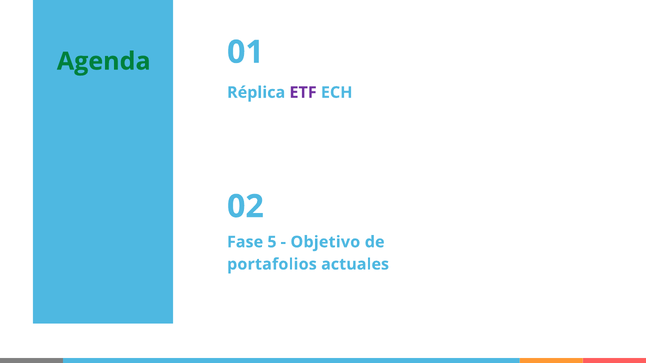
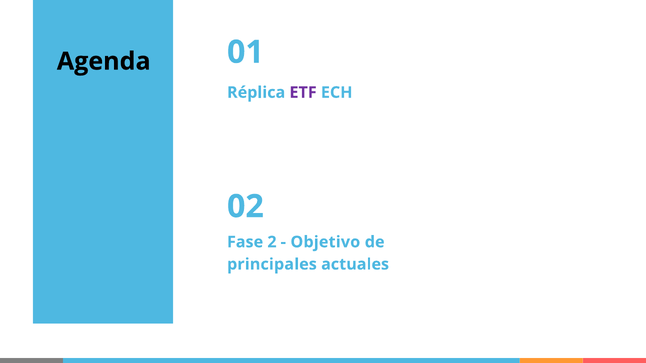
Agenda colour: green -> black
5: 5 -> 2
portafolios: portafolios -> principales
